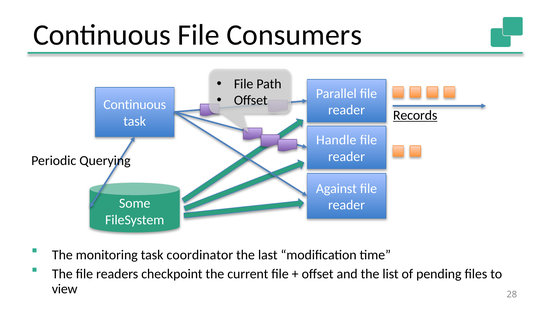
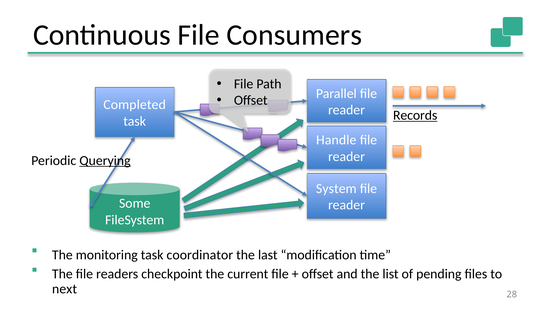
Continuous at (135, 105): Continuous -> Completed
Querying underline: none -> present
Against: Against -> System
view: view -> next
